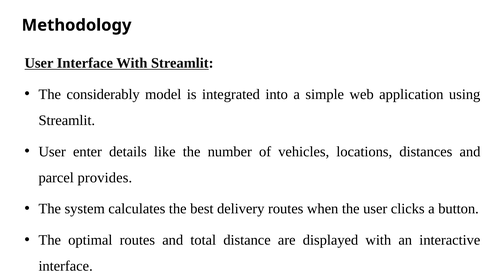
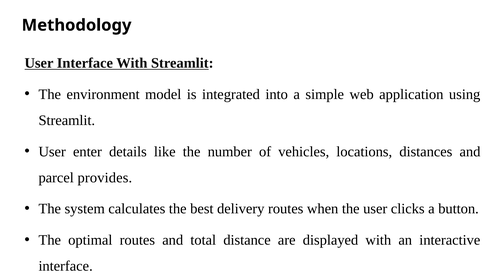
considerably: considerably -> environment
